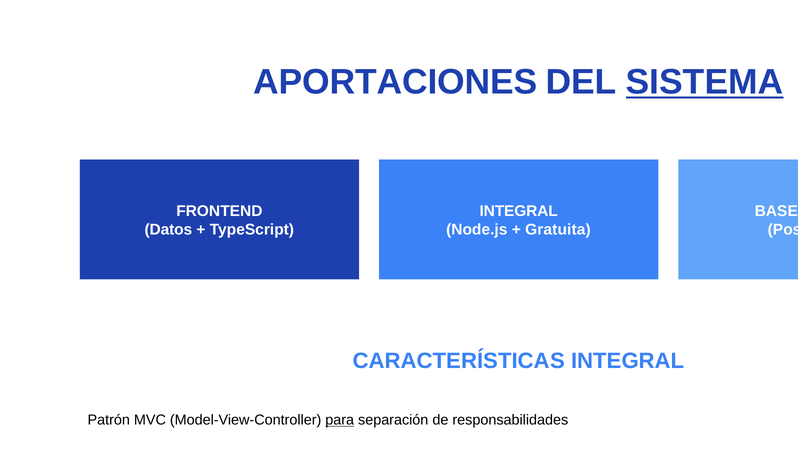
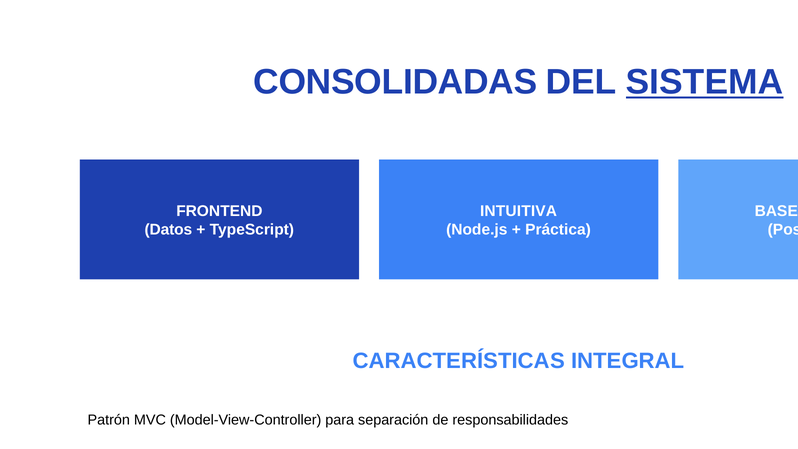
APORTACIONES: APORTACIONES -> CONSOLIDADAS
INTEGRAL at (519, 211): INTEGRAL -> INTUITIVA
Gratuita: Gratuita -> Práctica
para underline: present -> none
